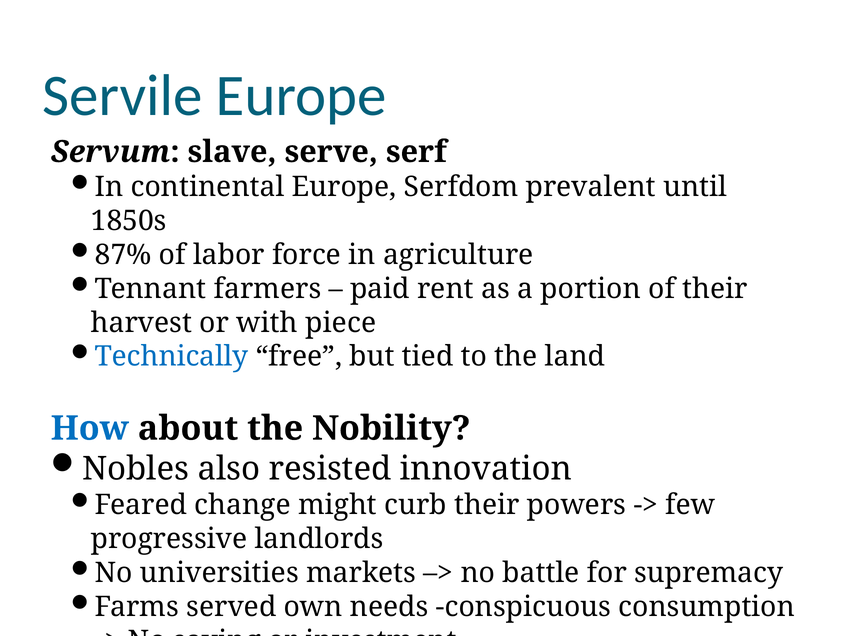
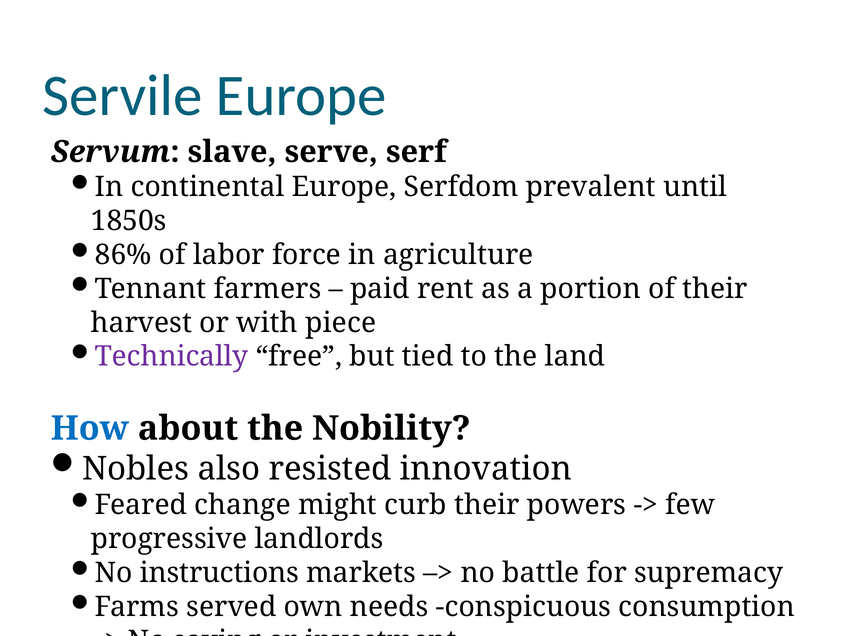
87%: 87% -> 86%
Technically colour: blue -> purple
universities: universities -> instructions
